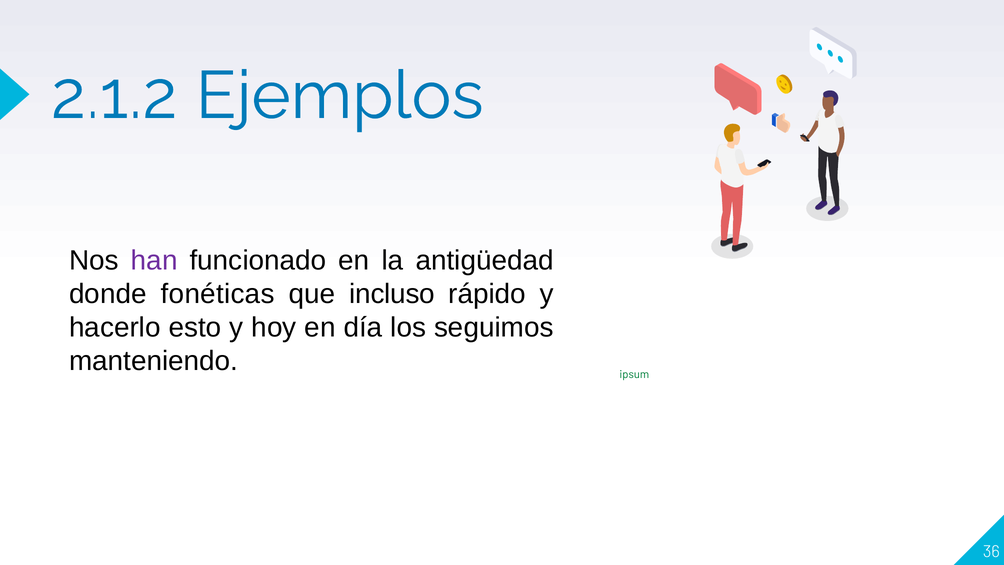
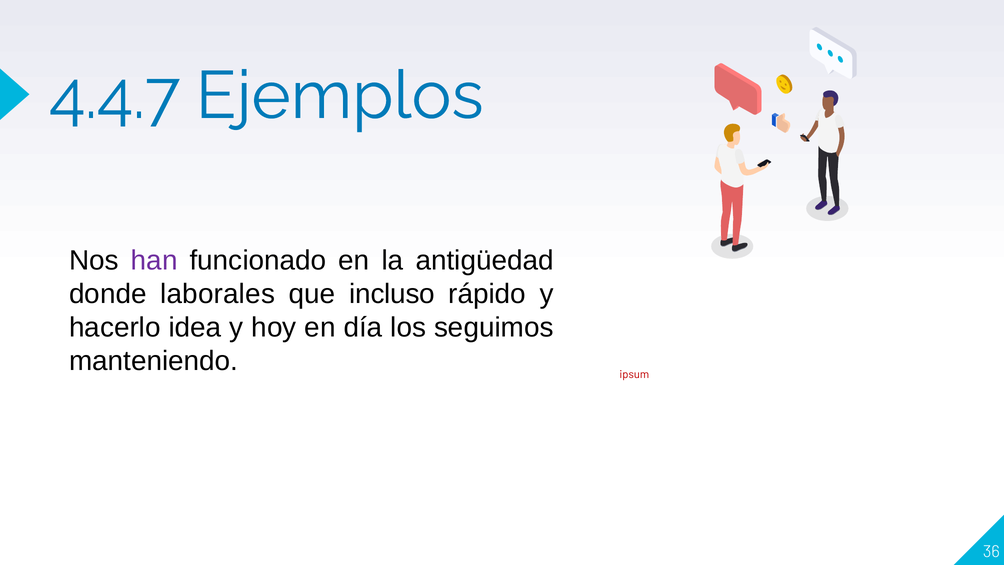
2.1.2: 2.1.2 -> 4.4.7
fonéticas: fonéticas -> laborales
esto: esto -> idea
ipsum at (634, 374) colour: green -> red
